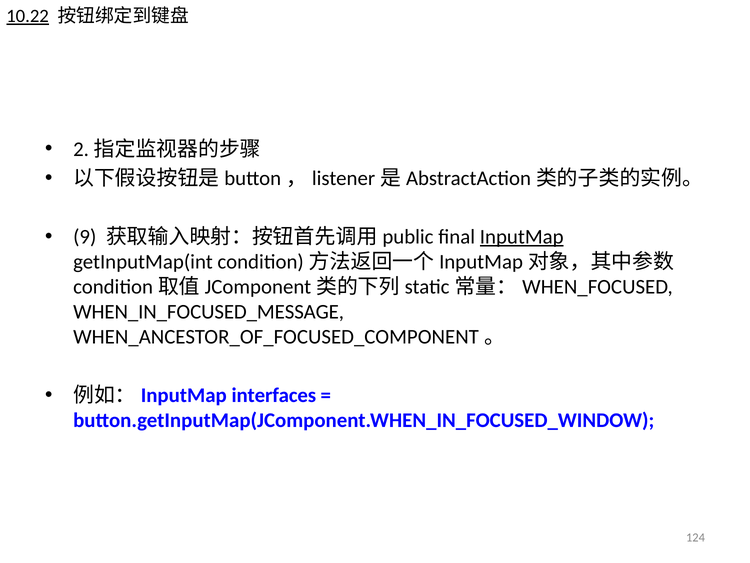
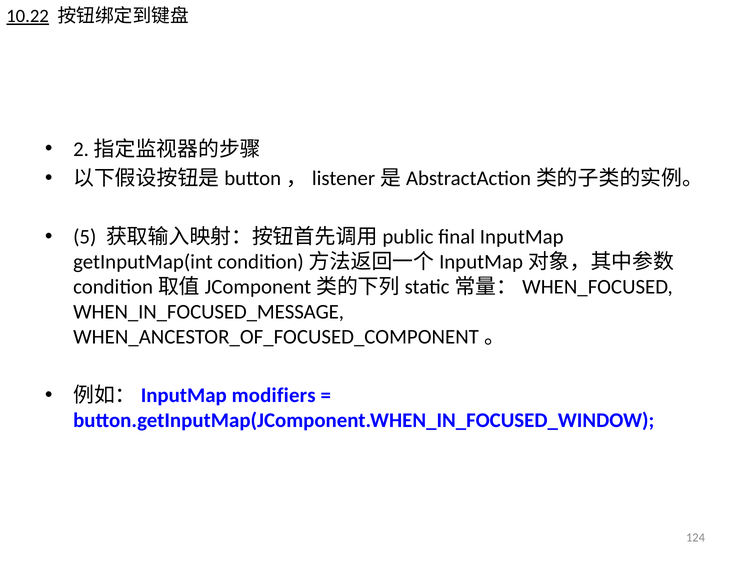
9: 9 -> 5
InputMap underline: present -> none
interfaces: interfaces -> modifiers
